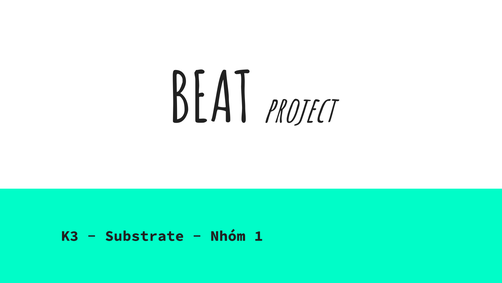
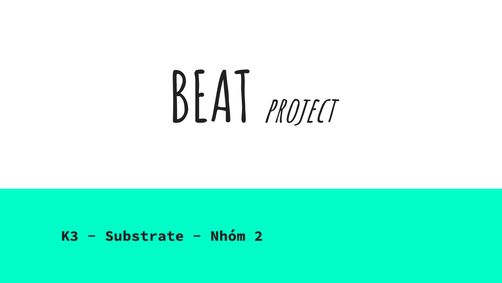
1: 1 -> 2
